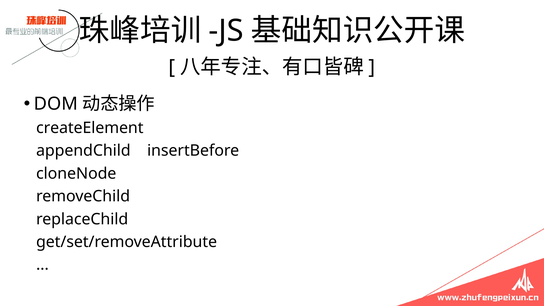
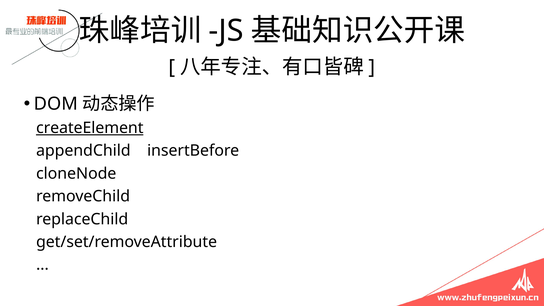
createElement underline: none -> present
